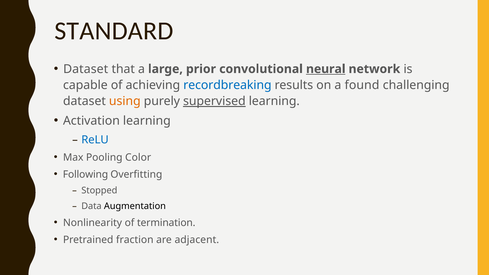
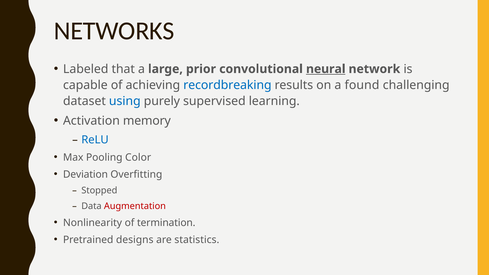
STANDARD: STANDARD -> NETWORKS
Dataset at (86, 69): Dataset -> Labeled
using colour: orange -> blue
supervised underline: present -> none
Activation learning: learning -> memory
Following: Following -> Deviation
Augmentation colour: black -> red
fraction: fraction -> designs
adjacent: adjacent -> statistics
